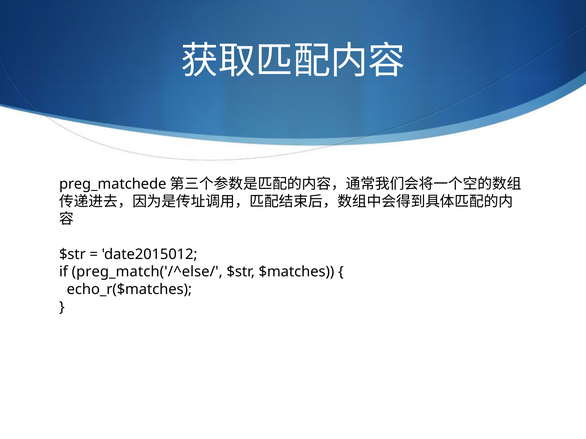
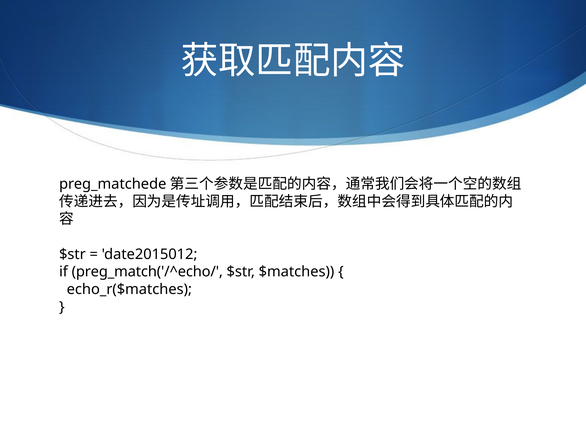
preg_match('/^else/: preg_match('/^else/ -> preg_match('/^echo/
